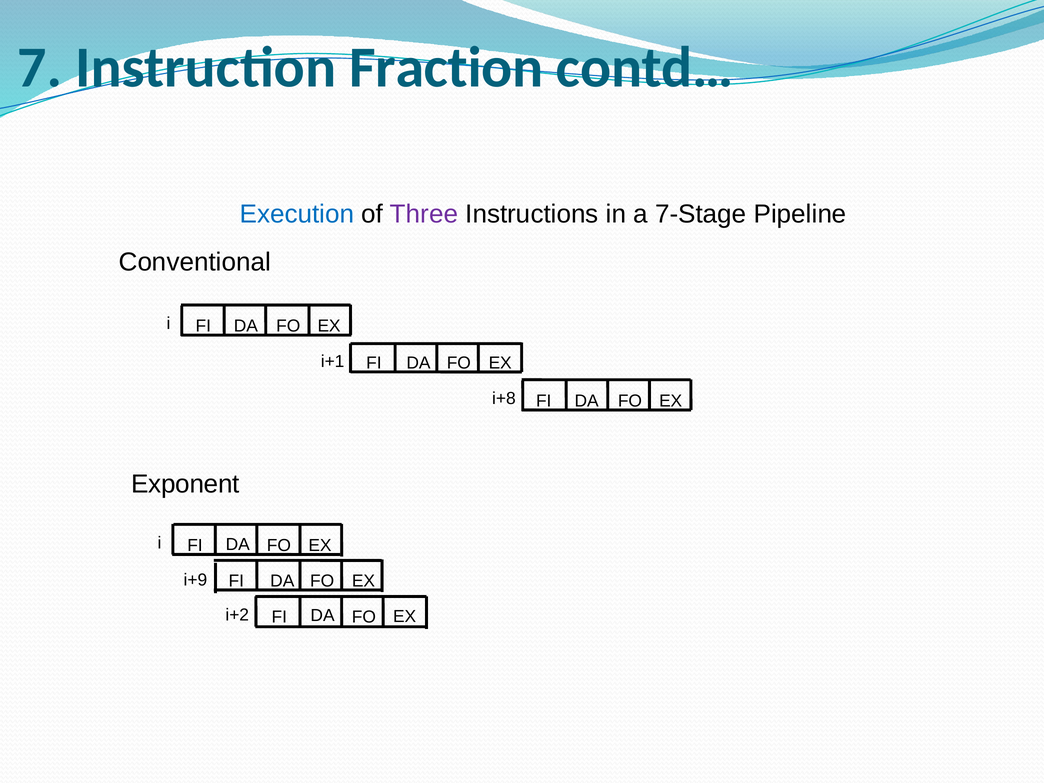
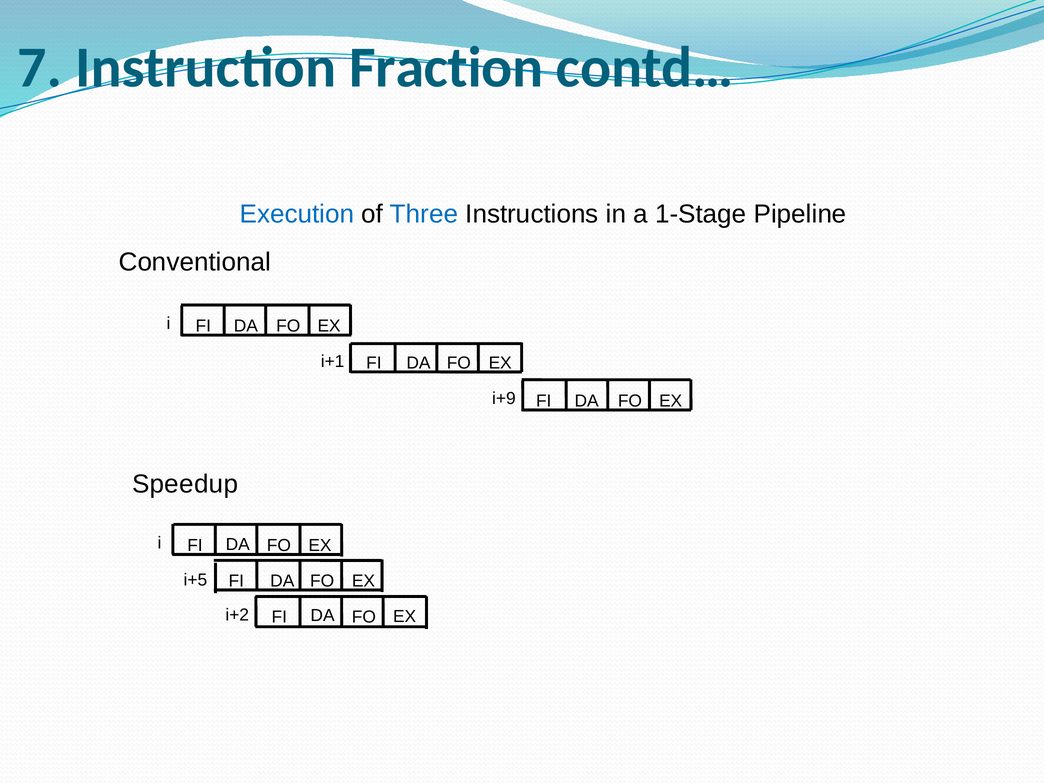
Three colour: purple -> blue
7-Stage: 7-Stage -> 1-Stage
i+8: i+8 -> i+9
Exponent: Exponent -> Speedup
i+9: i+9 -> i+5
